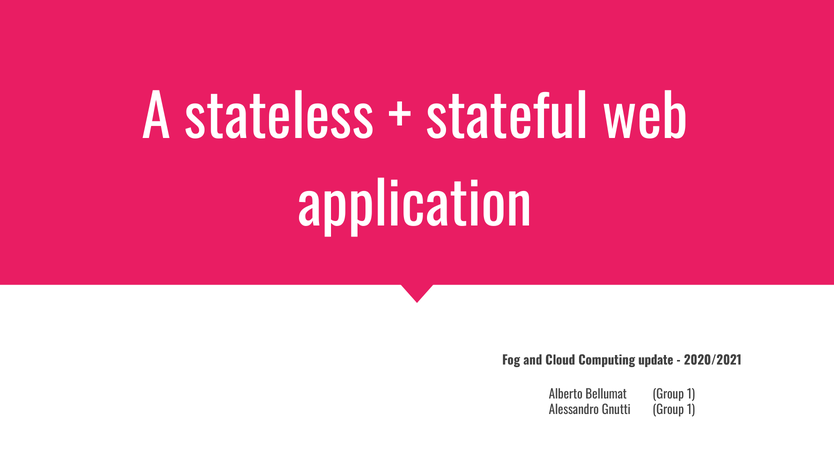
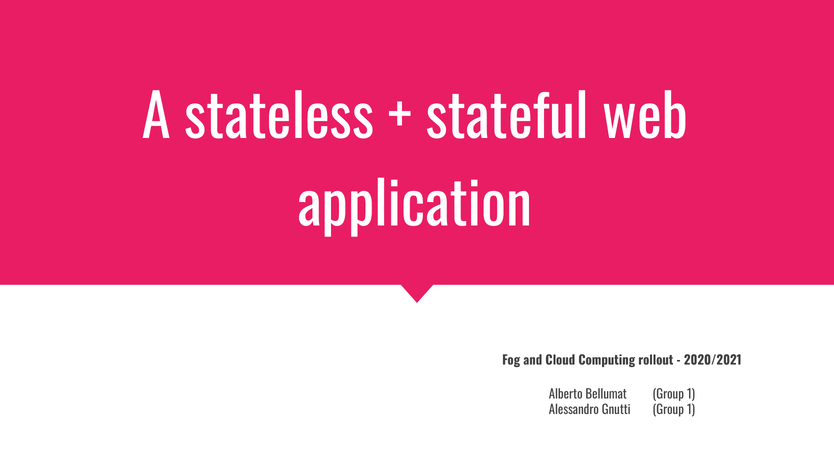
update: update -> rollout
